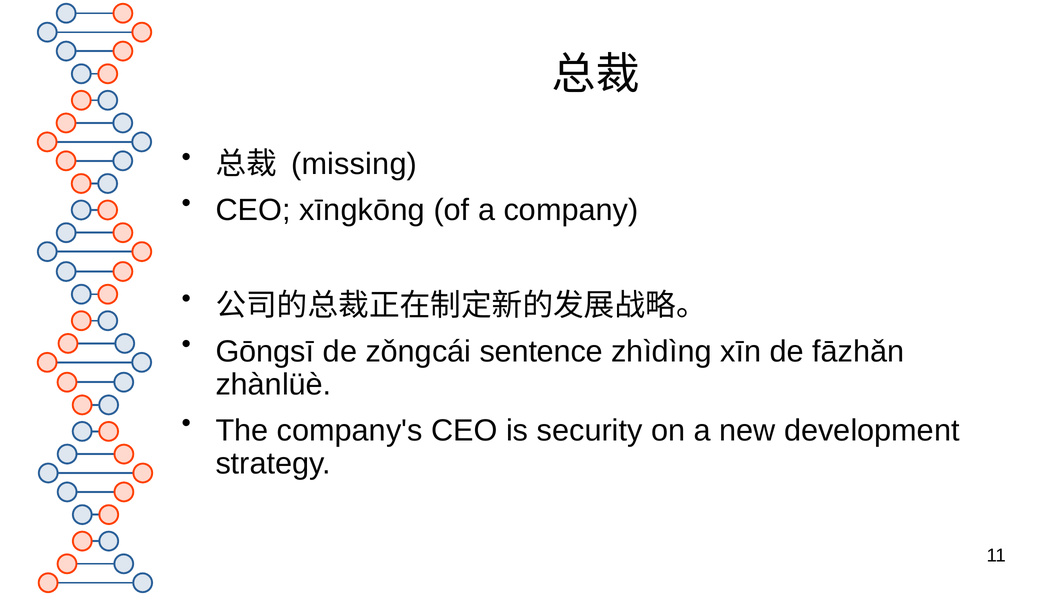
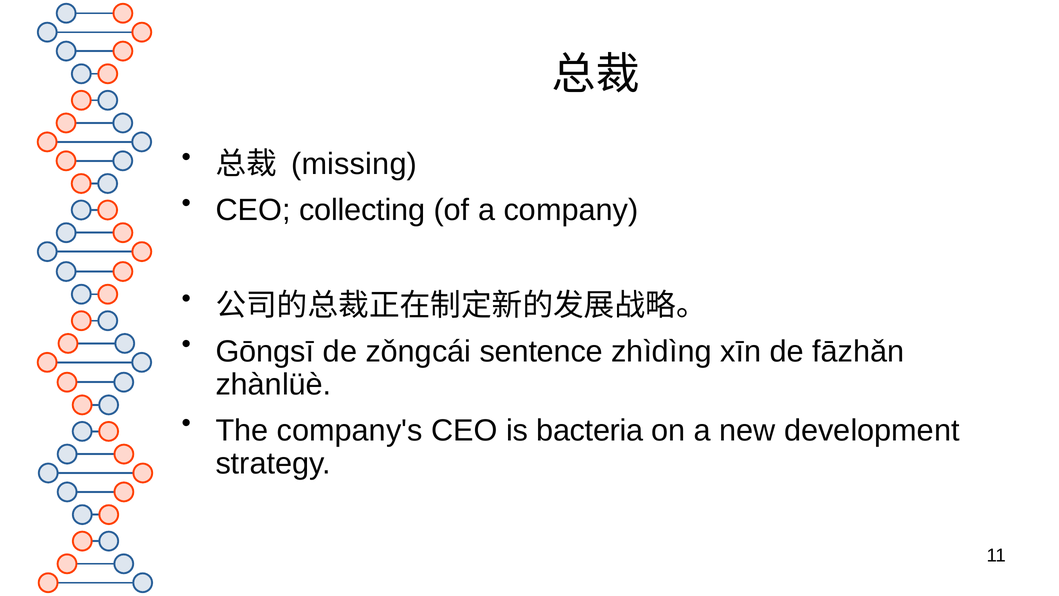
xīngkōng: xīngkōng -> collecting
security: security -> bacteria
